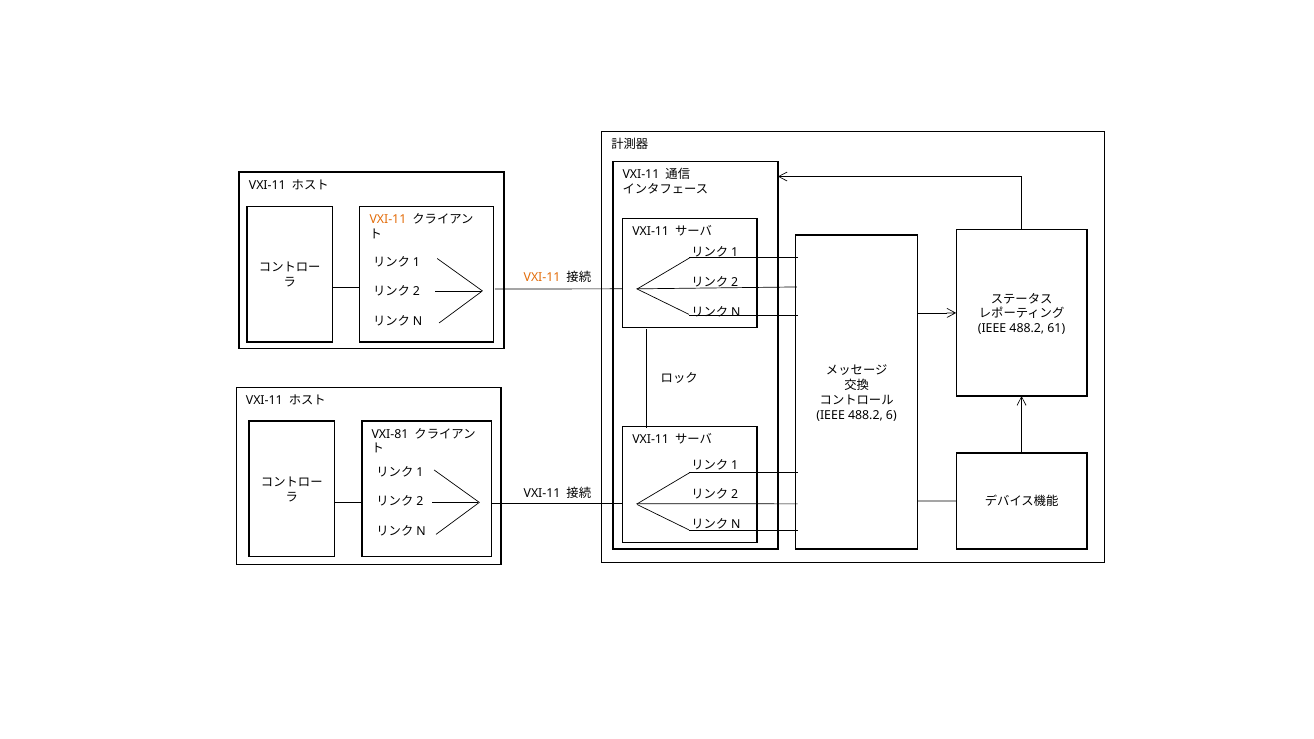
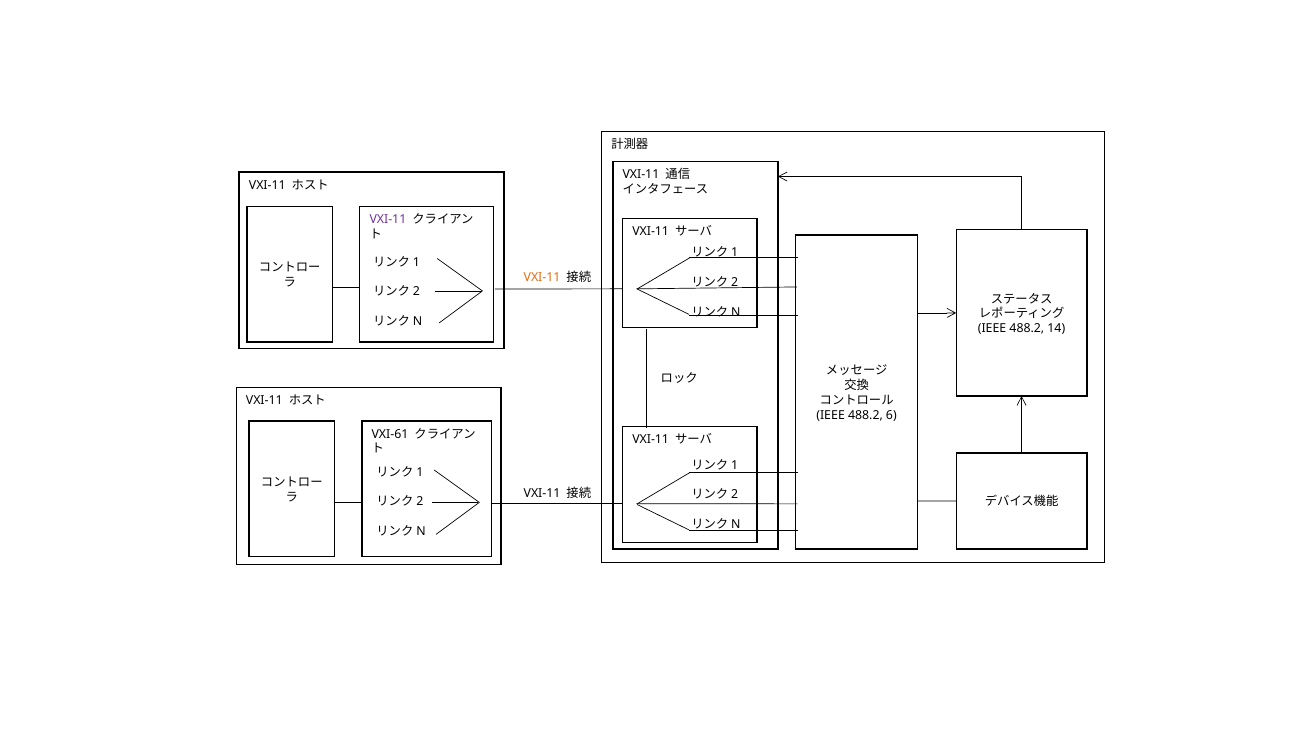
VXI-11 at (388, 219) colour: orange -> purple
61: 61 -> 14
VXI-81: VXI-81 -> VXI-61
